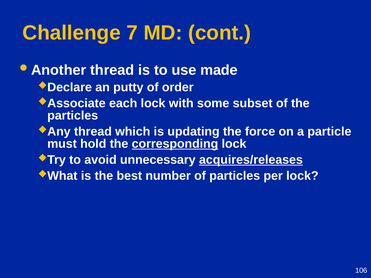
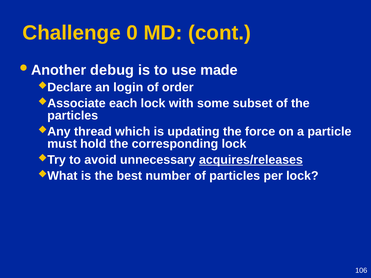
7: 7 -> 0
thread at (112, 70): thread -> debug
putty: putty -> login
corresponding underline: present -> none
